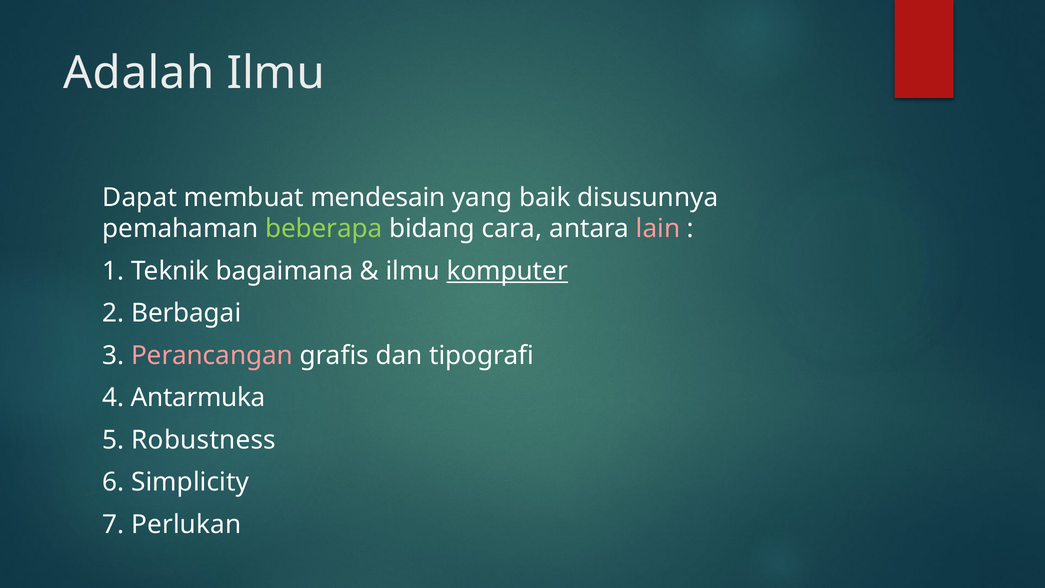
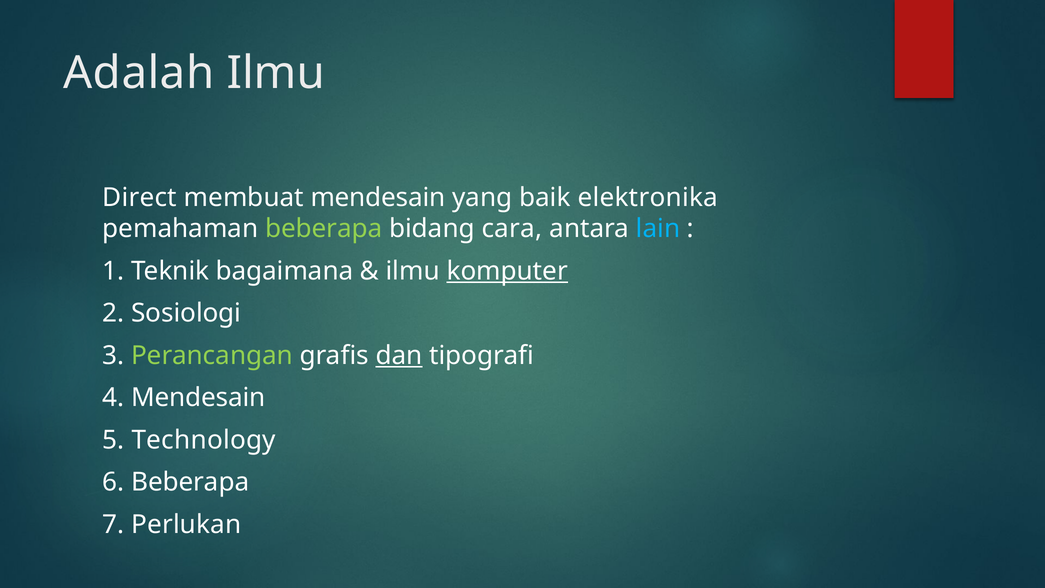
Dapat: Dapat -> Direct
disusunnya: disusunnya -> elektronika
lain colour: pink -> light blue
Berbagai: Berbagai -> Sosiologi
Perancangan colour: pink -> light green
dan underline: none -> present
4 Antarmuka: Antarmuka -> Mendesain
Robustness: Robustness -> Technology
6 Simplicity: Simplicity -> Beberapa
